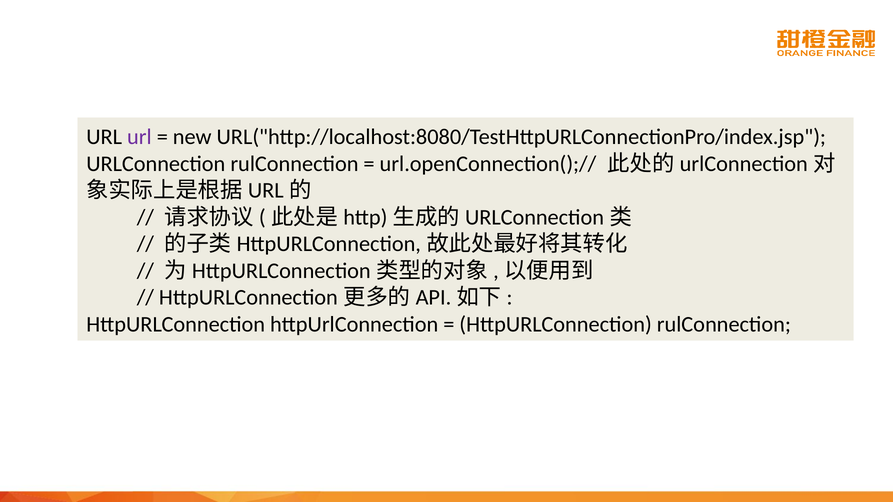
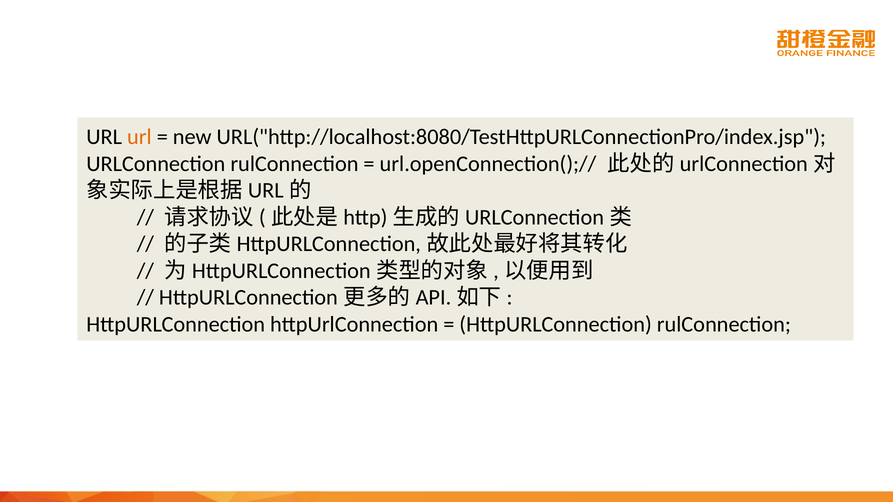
url at (139, 137) colour: purple -> orange
